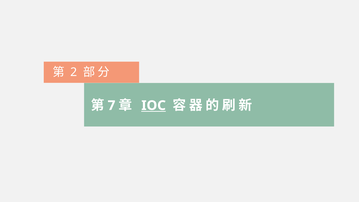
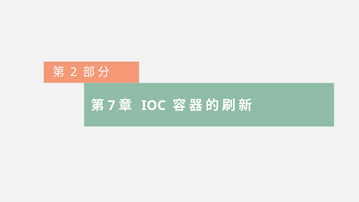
IOC underline: present -> none
